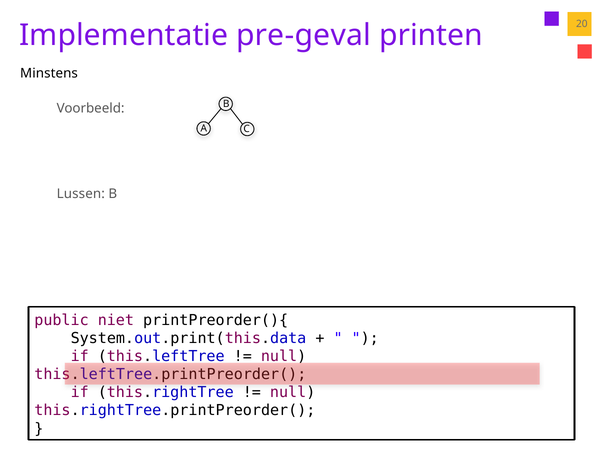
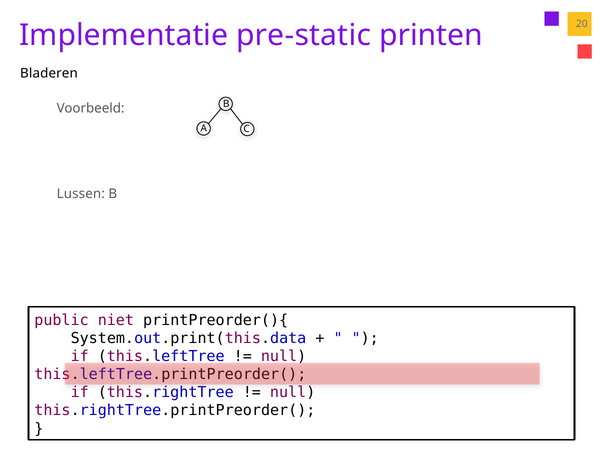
pre-geval: pre-geval -> pre-static
Minstens: Minstens -> Bladeren
